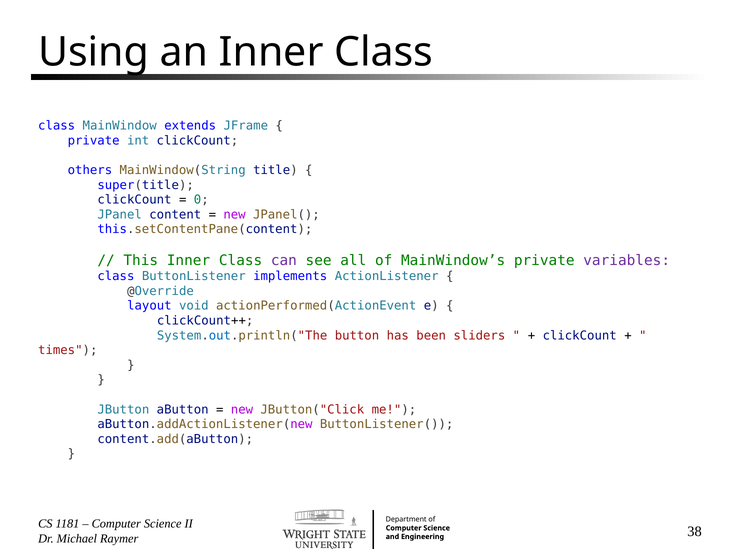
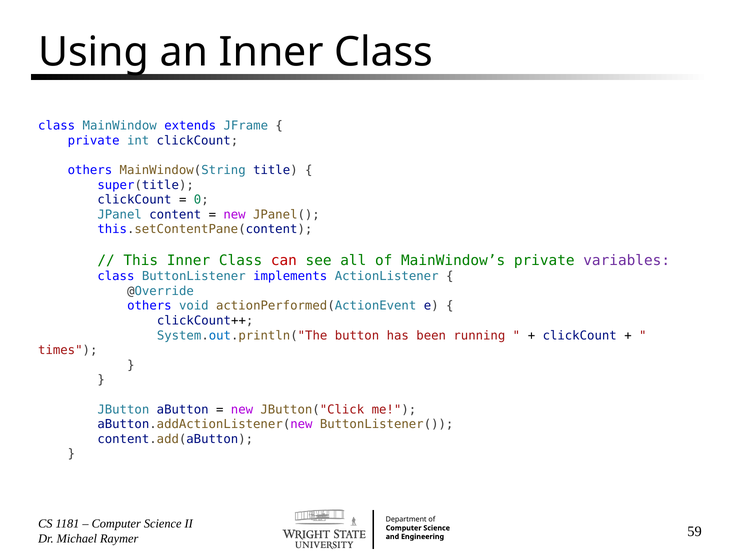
can colour: purple -> red
layout at (149, 306): layout -> others
sliders: sliders -> running
38: 38 -> 59
